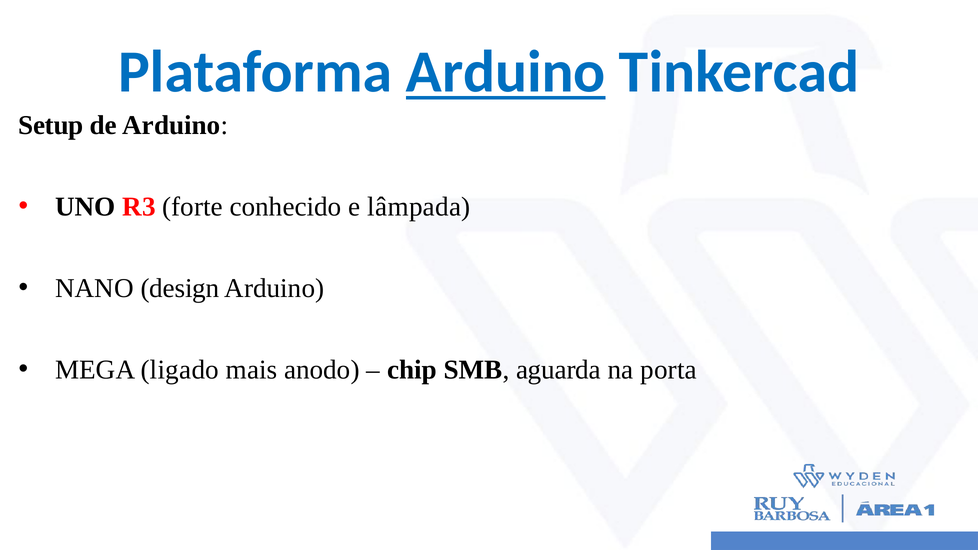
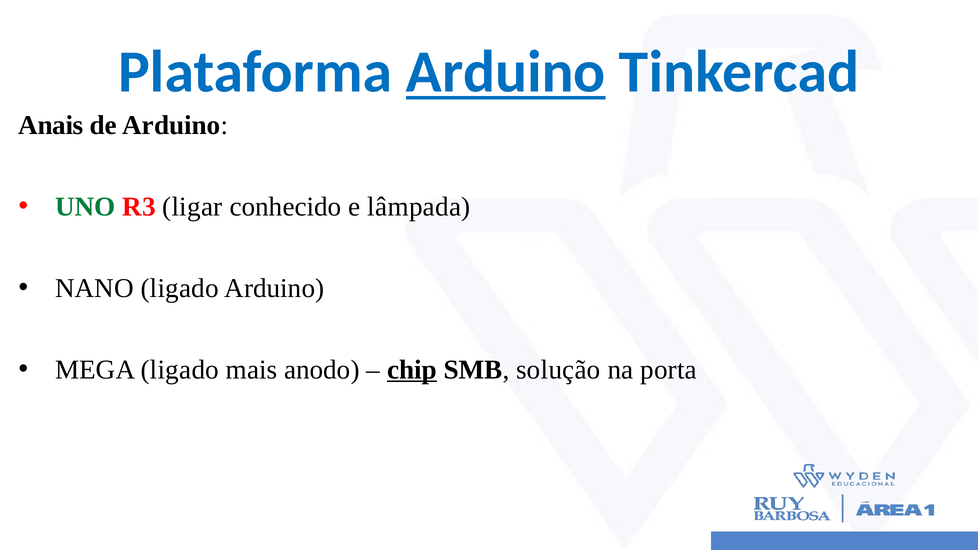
Setup: Setup -> Anais
UNO colour: black -> green
forte: forte -> ligar
NANO design: design -> ligado
chip underline: none -> present
aguarda: aguarda -> solução
